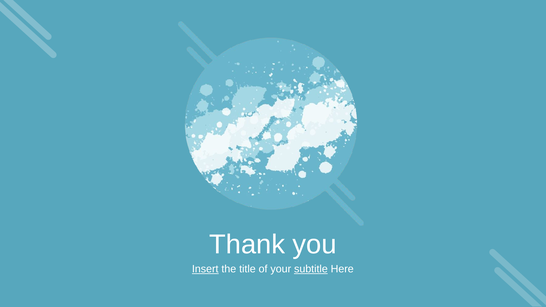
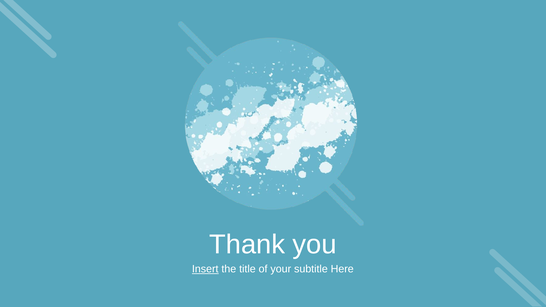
subtitle underline: present -> none
